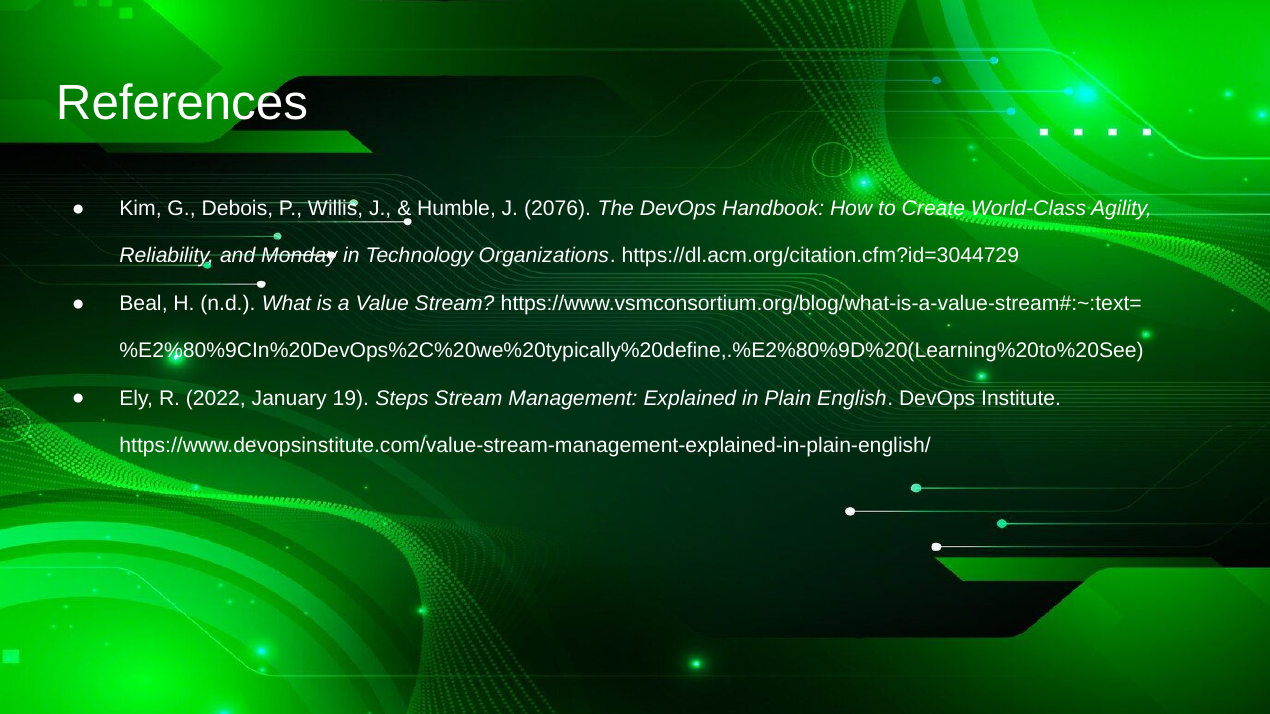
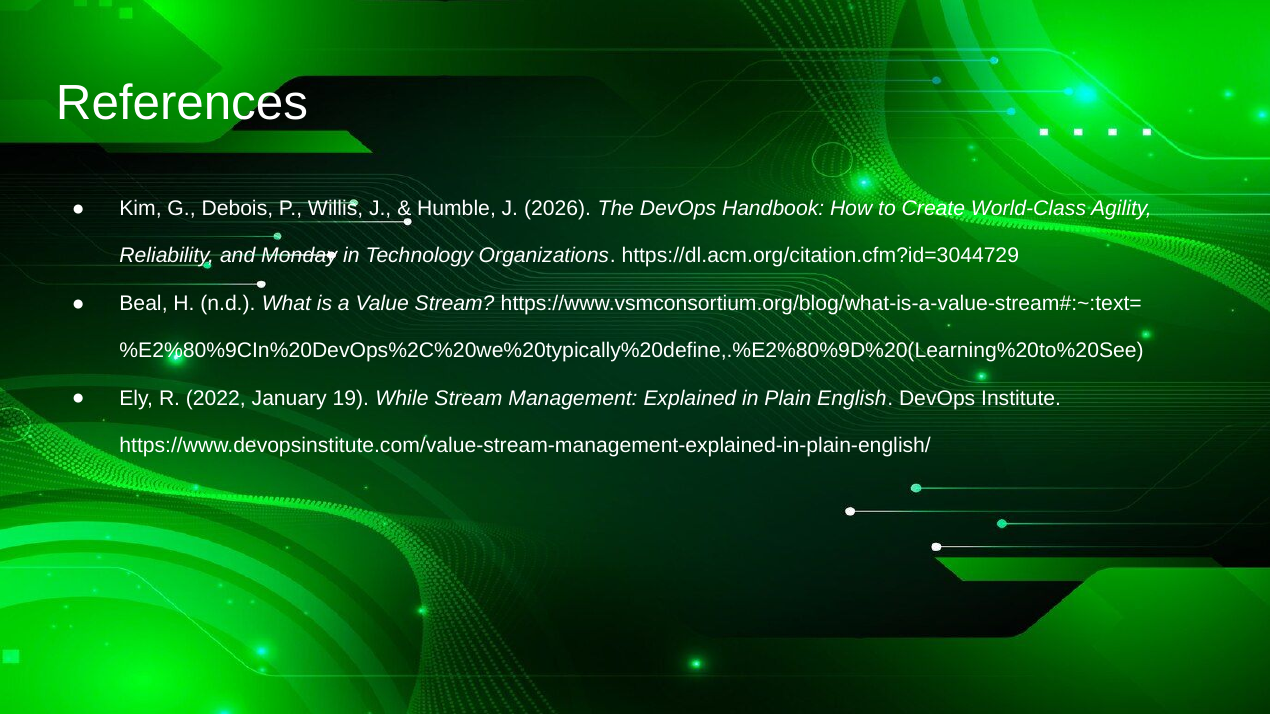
2076: 2076 -> 2026
Steps: Steps -> While
